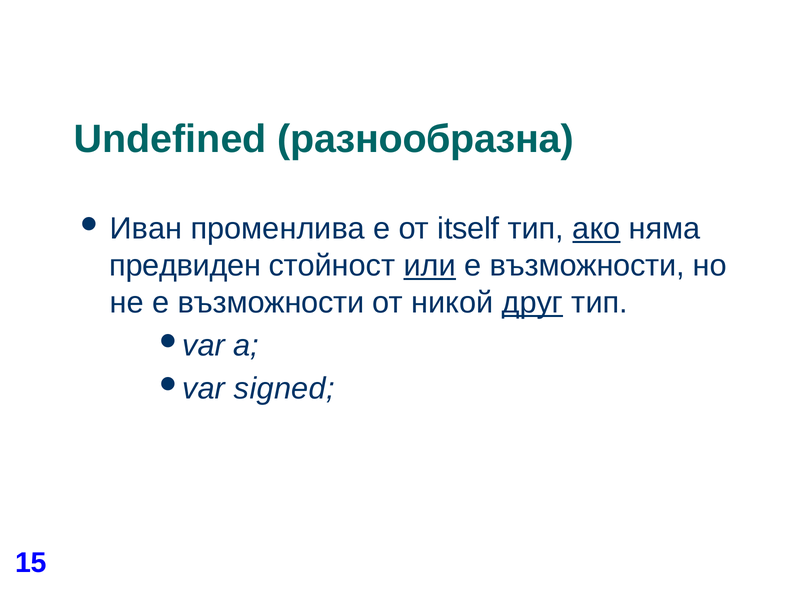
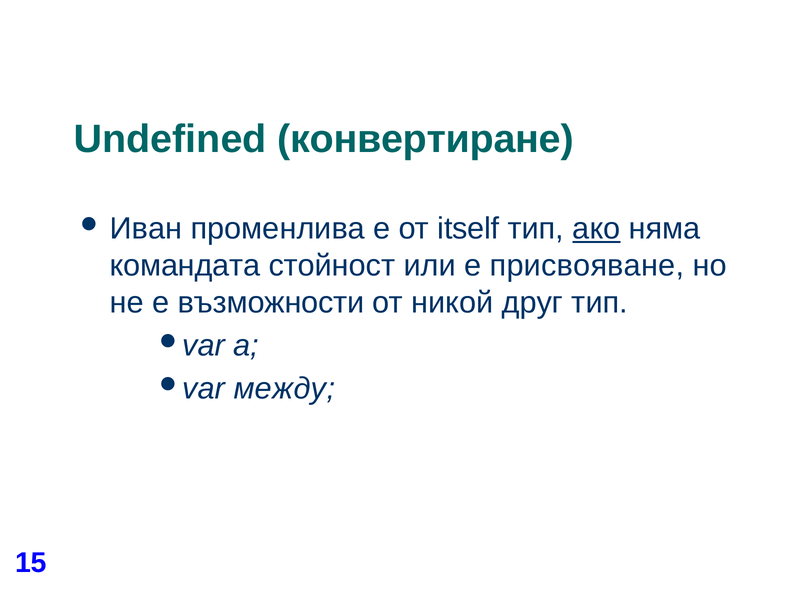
разнообразна: разнообразна -> конвертиране
предвиден: предвиден -> командата
или underline: present -> none
възможности at (587, 266): възможности -> присвояване
друг underline: present -> none
signed: signed -> между
